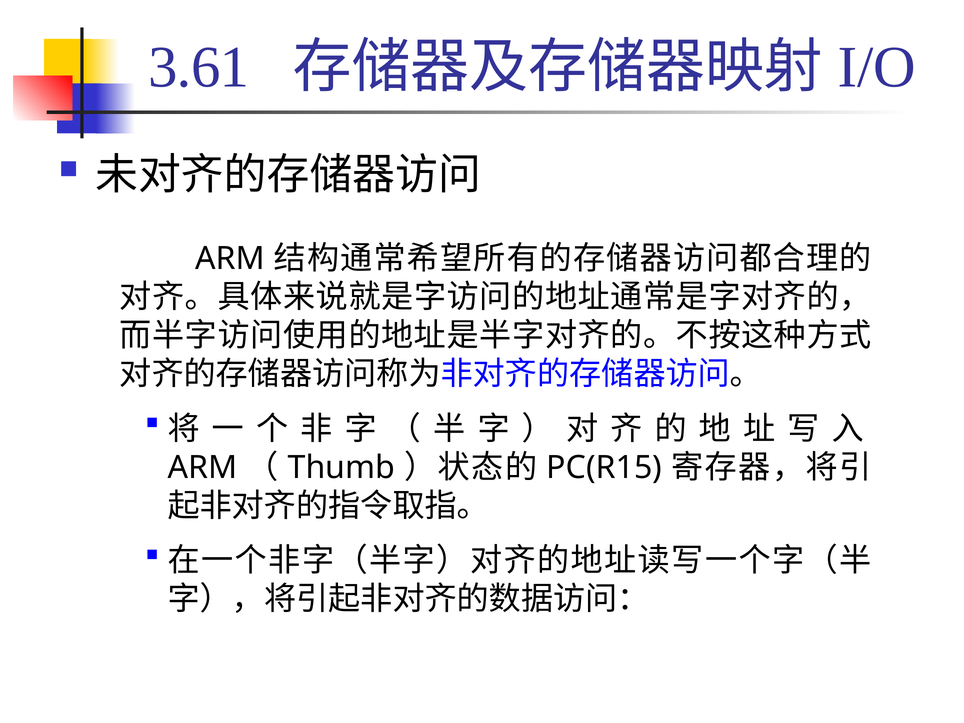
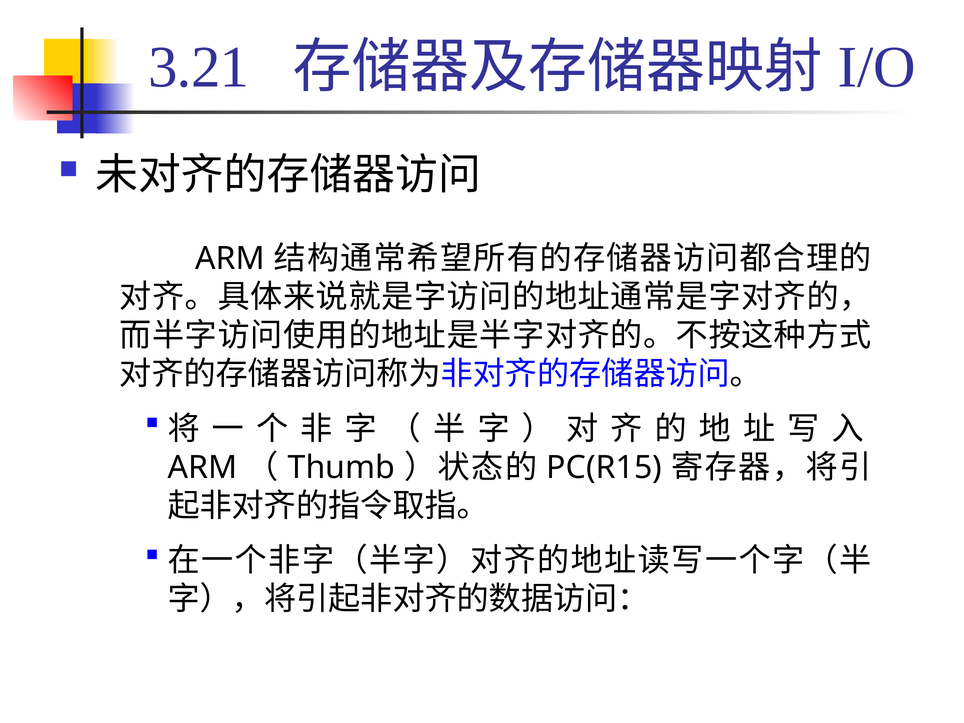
3.61: 3.61 -> 3.21
